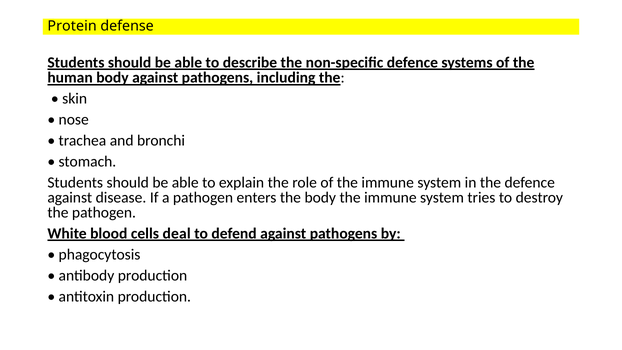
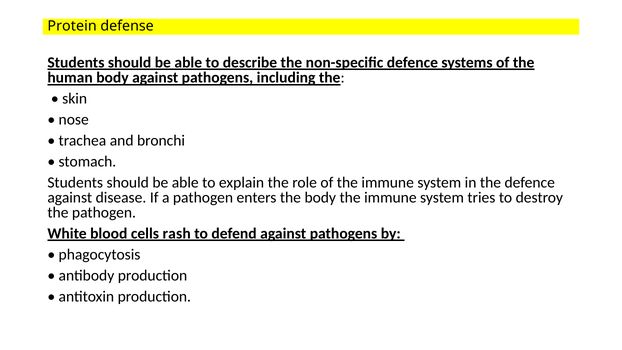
deal: deal -> rash
